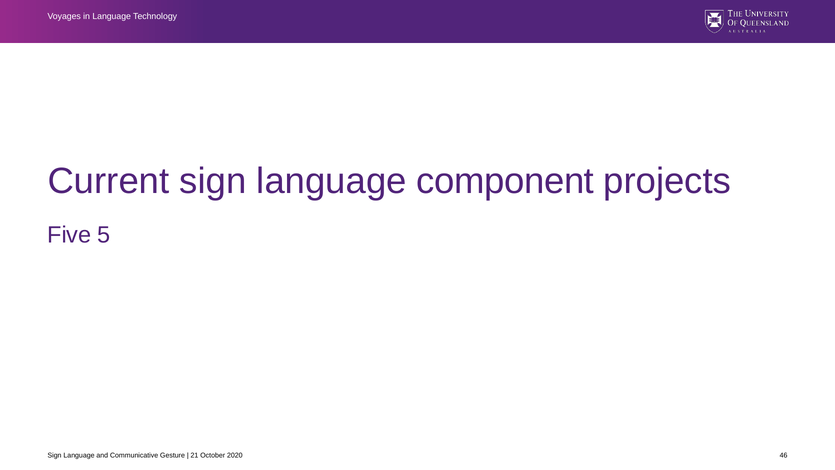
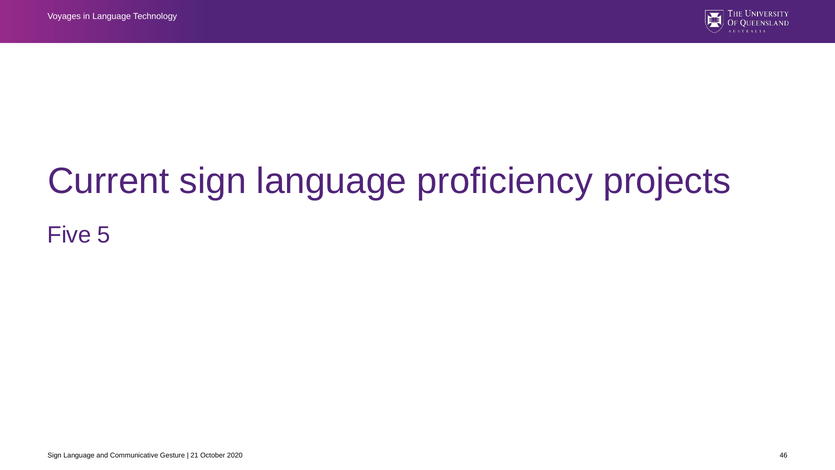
component: component -> proficiency
